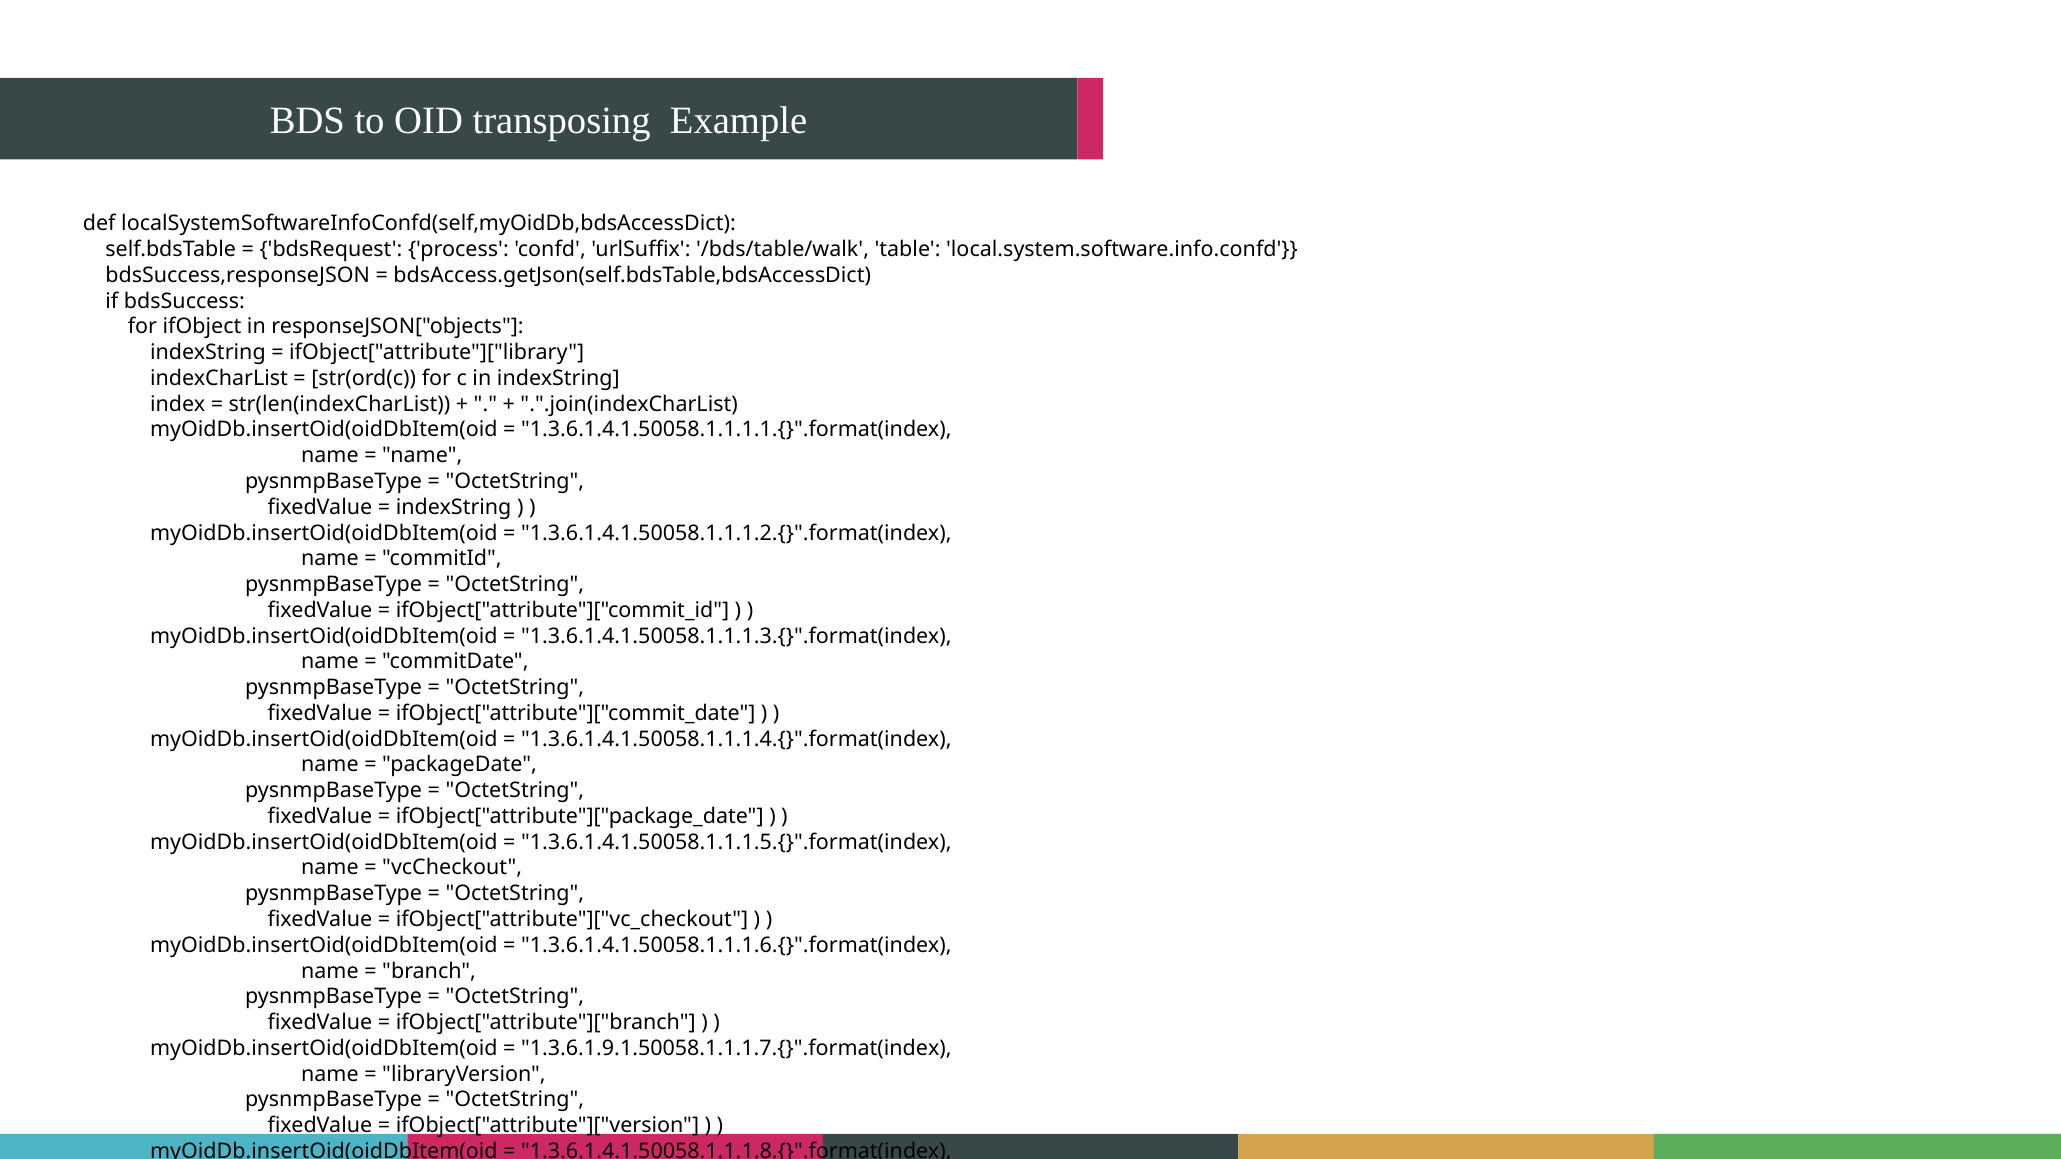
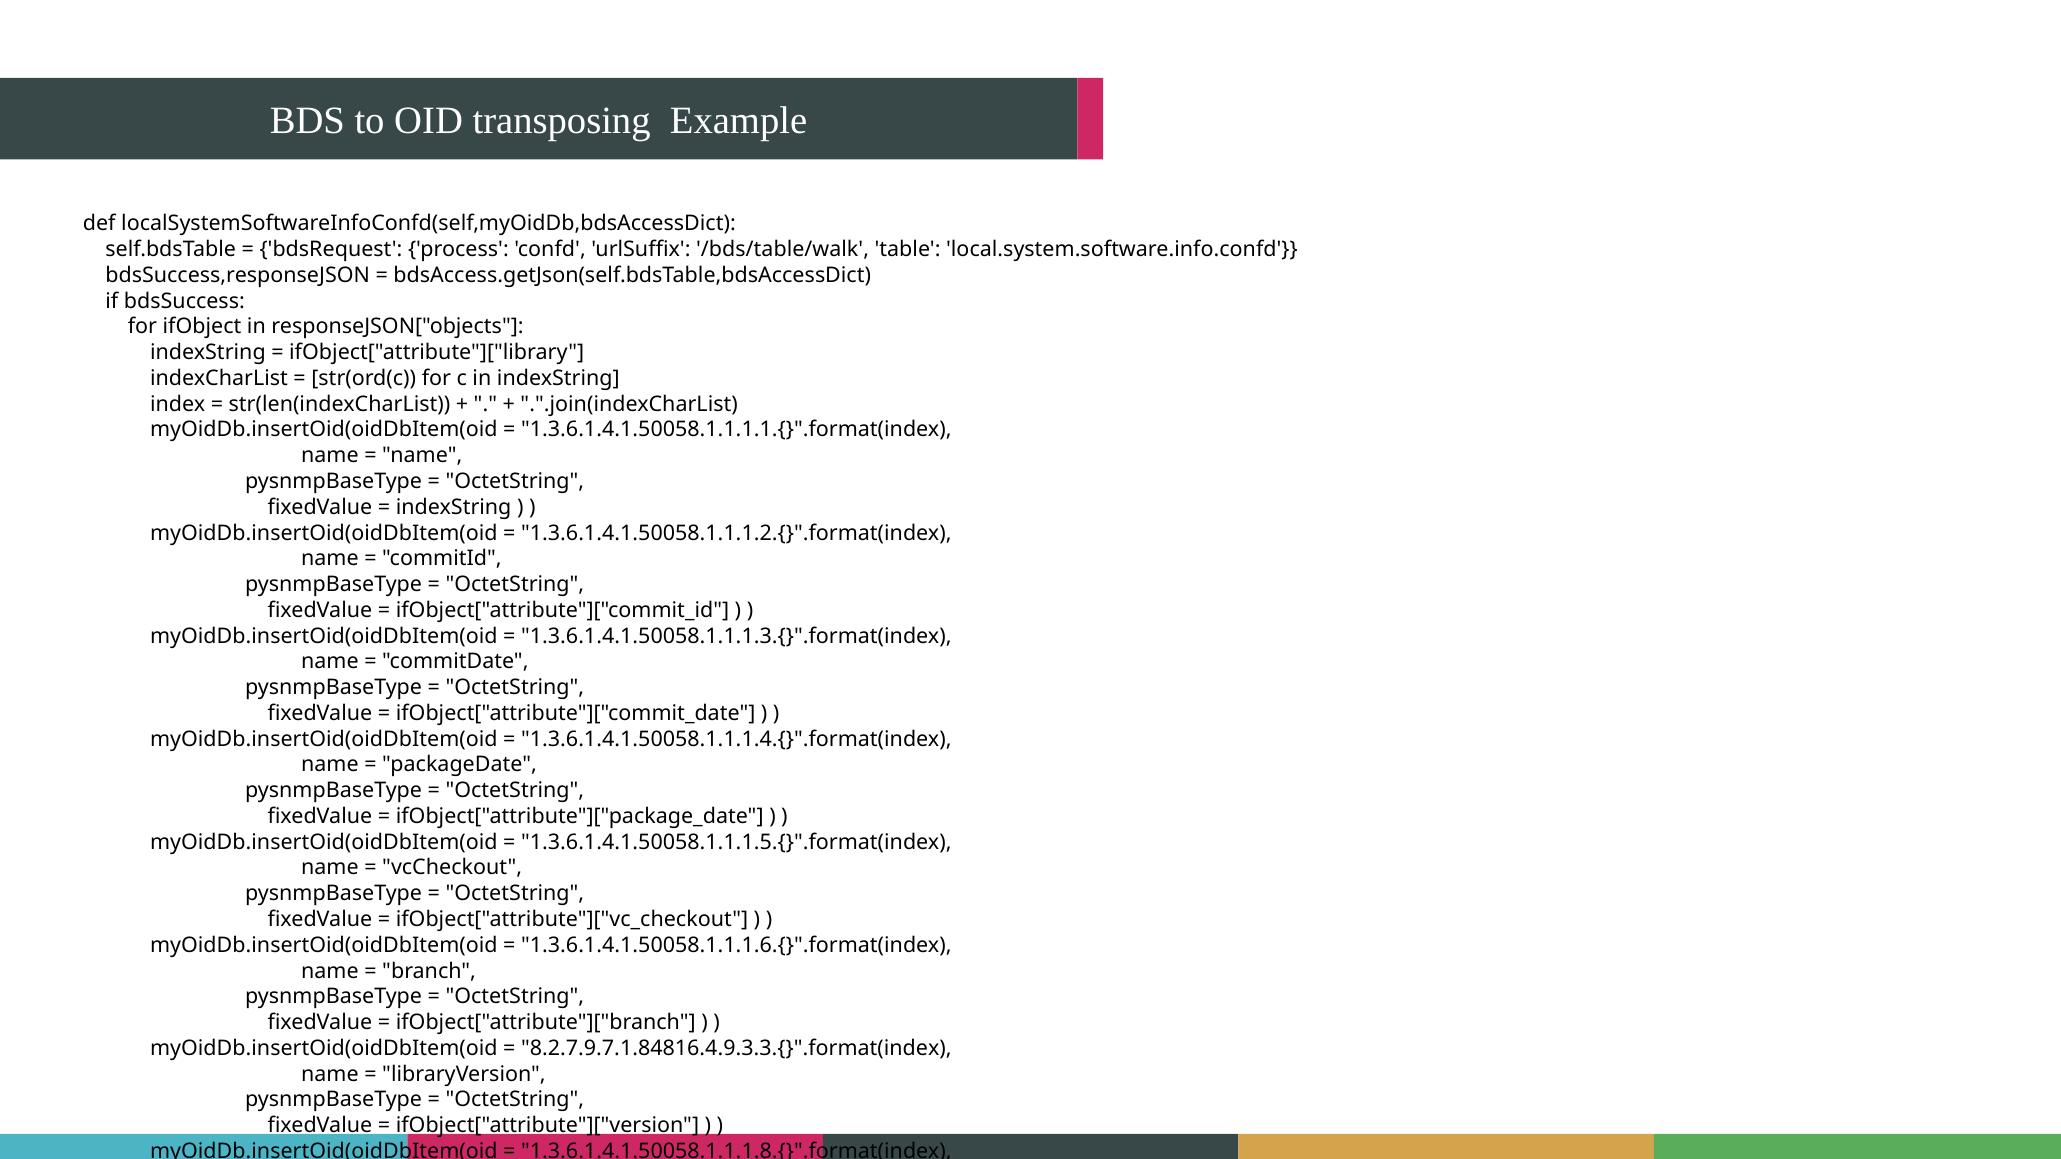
1.3.6.1.9.1.50058.1.1.1.7.{}".format(index: 1.3.6.1.9.1.50058.1.1.1.7.{}".format(index -> 8.2.7.9.7.1.84816.4.9.3.3.{}".format(index
